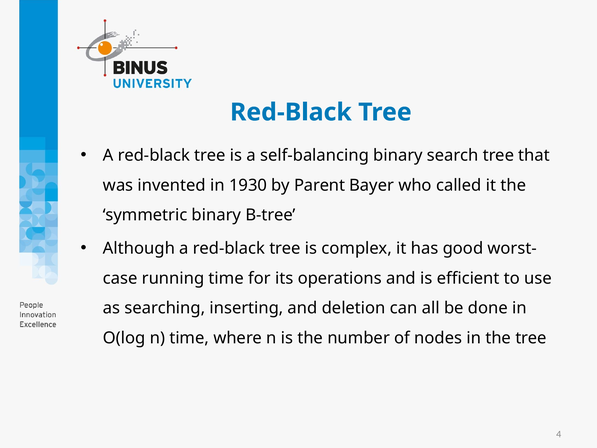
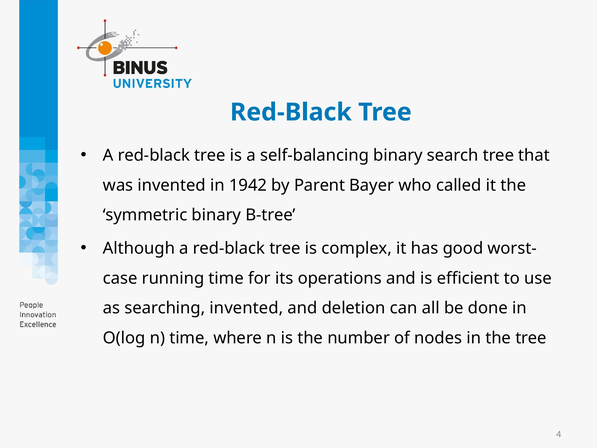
1930: 1930 -> 1942
searching inserting: inserting -> invented
